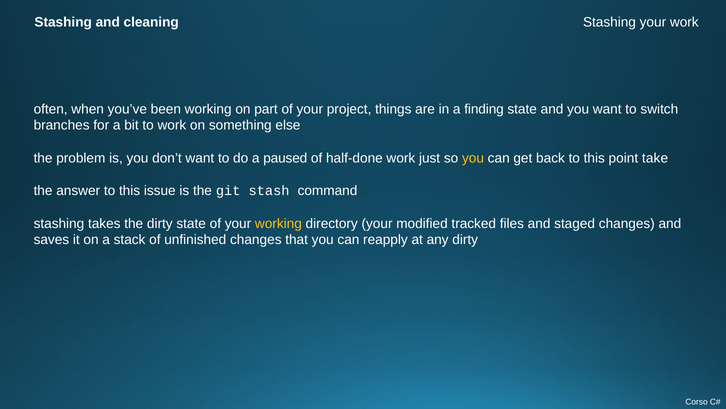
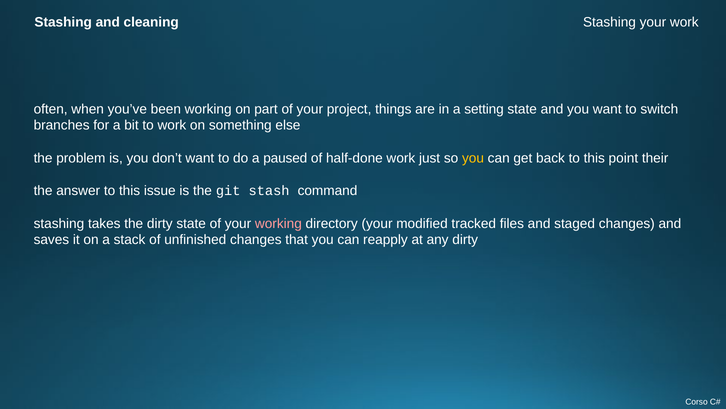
finding: finding -> setting
take: take -> their
working at (278, 223) colour: yellow -> pink
